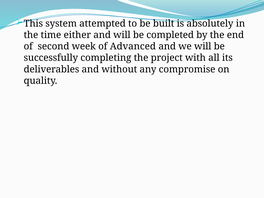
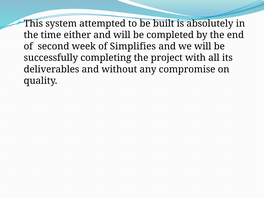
Advanced: Advanced -> Simplifies
